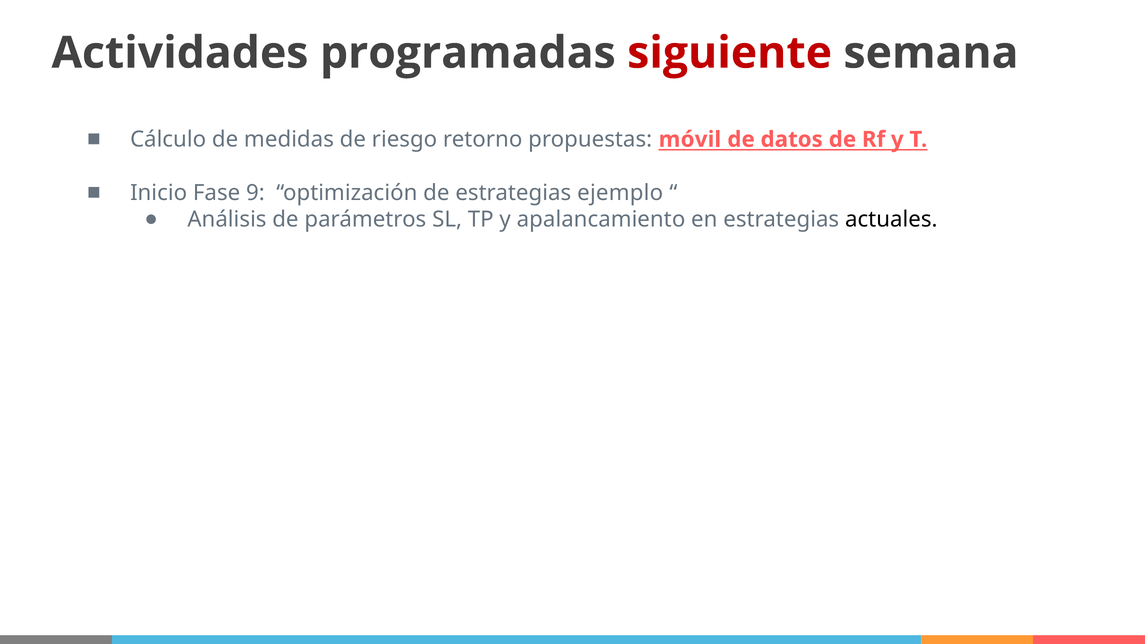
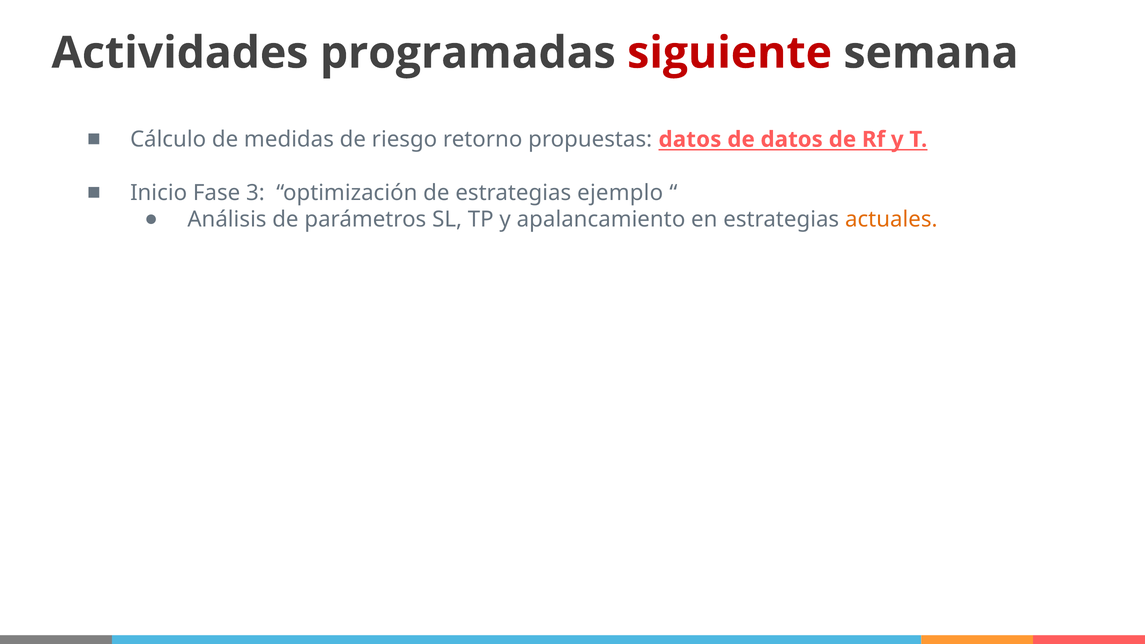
propuestas móvil: móvil -> datos
9: 9 -> 3
actuales colour: black -> orange
